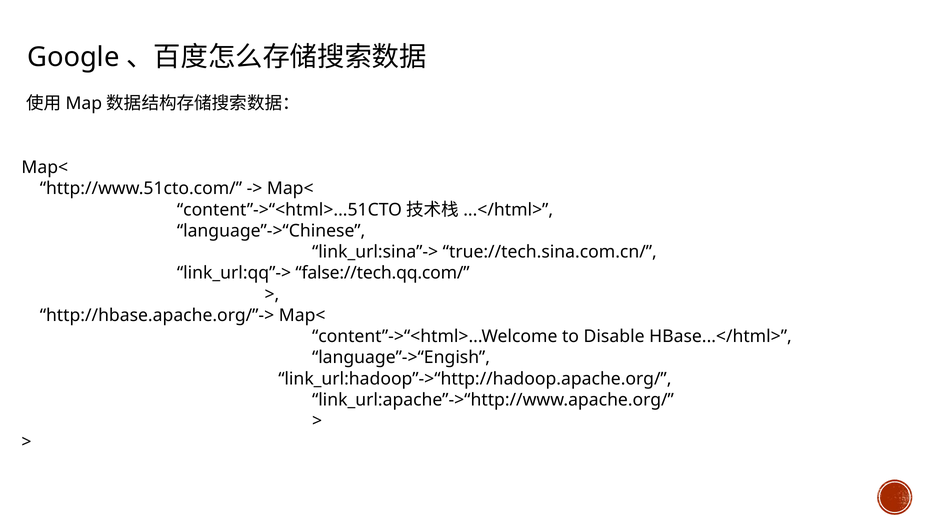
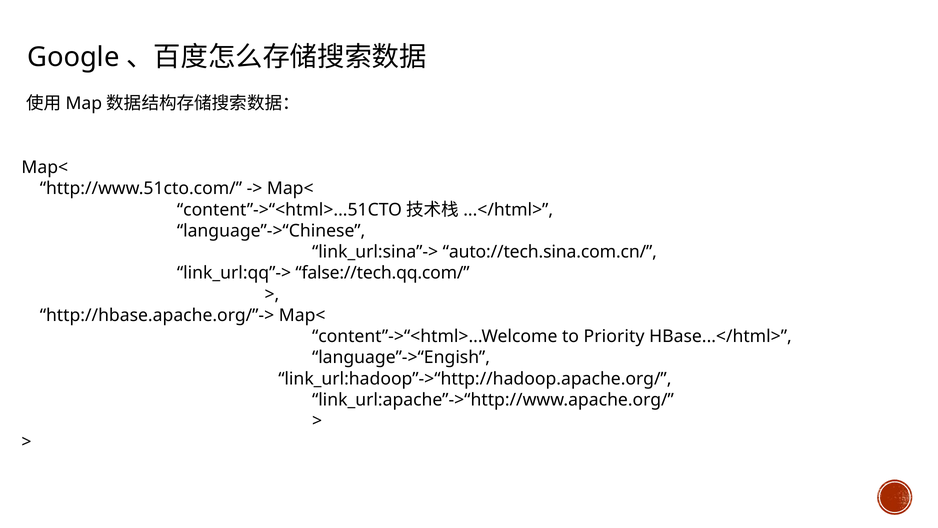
true://tech.sina.com.cn/: true://tech.sina.com.cn/ -> auto://tech.sina.com.cn/
Disable: Disable -> Priority
